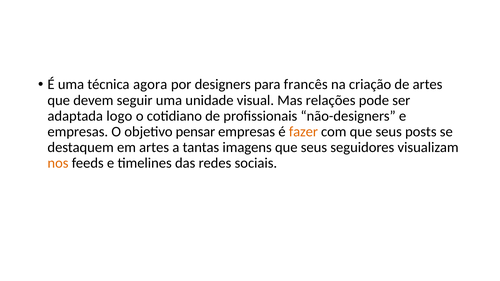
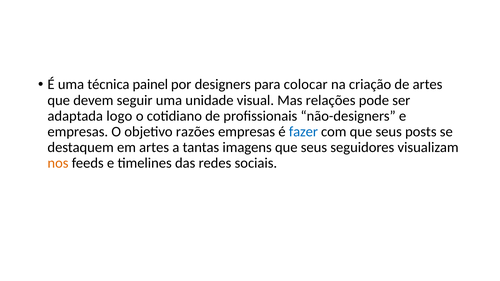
agora: agora -> painel
francês: francês -> colocar
pensar: pensar -> razões
fazer colour: orange -> blue
